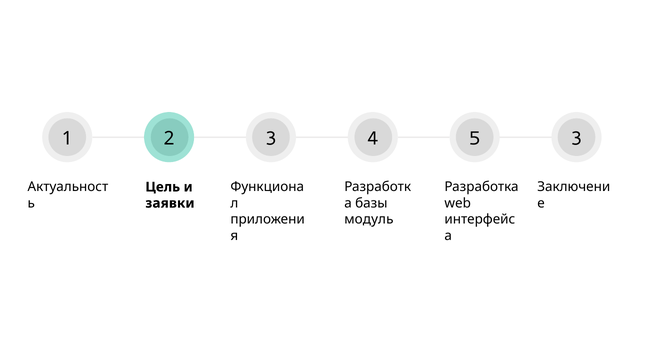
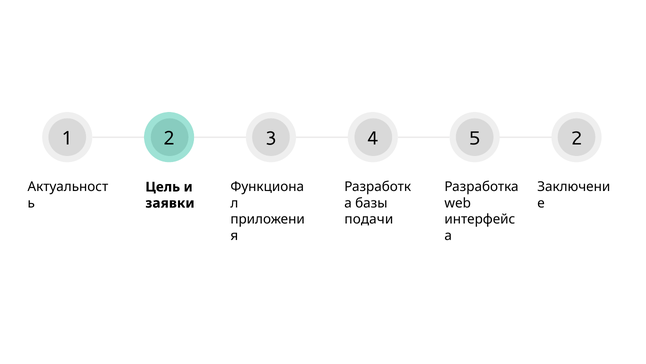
4 3: 3 -> 2
модуль: модуль -> подачи
